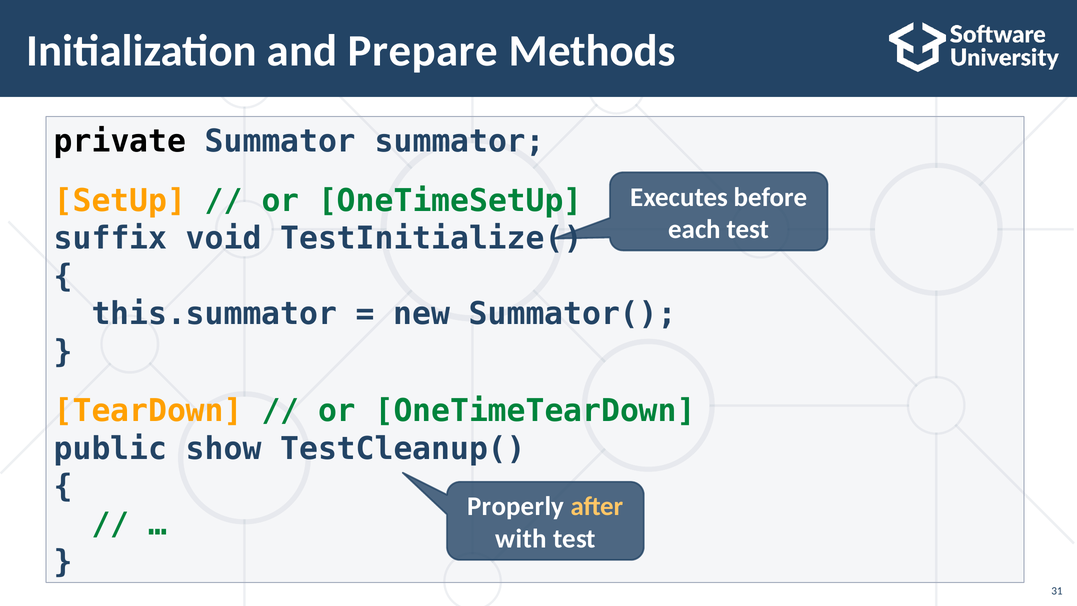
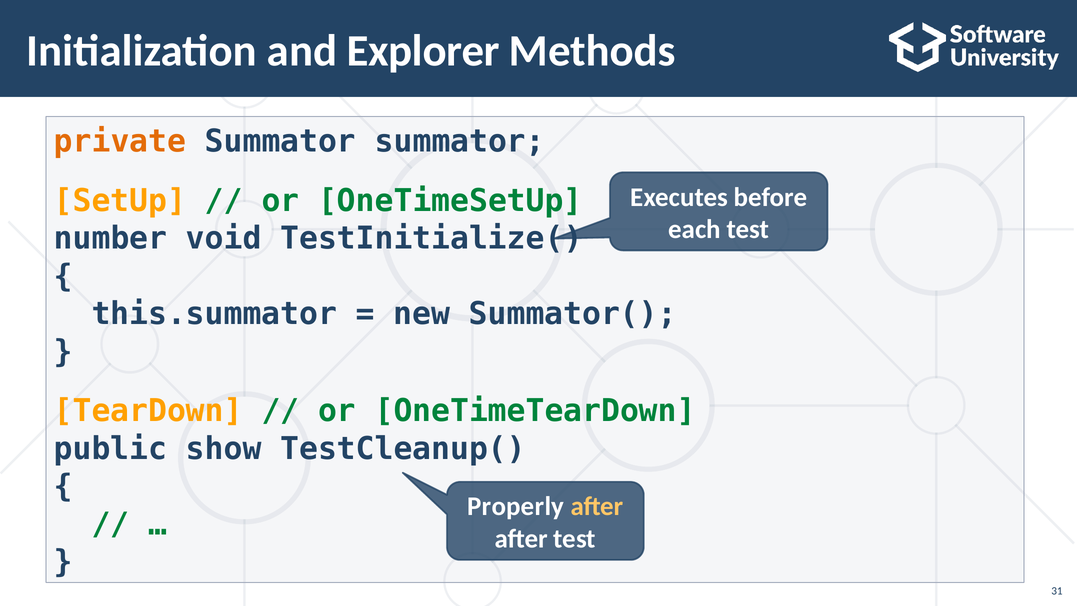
Prepare: Prepare -> Explorer
private colour: black -> orange
suffix: suffix -> number
with at (521, 539): with -> after
